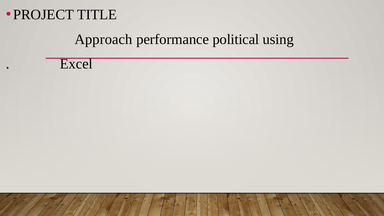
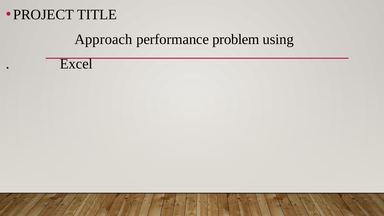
political: political -> problem
